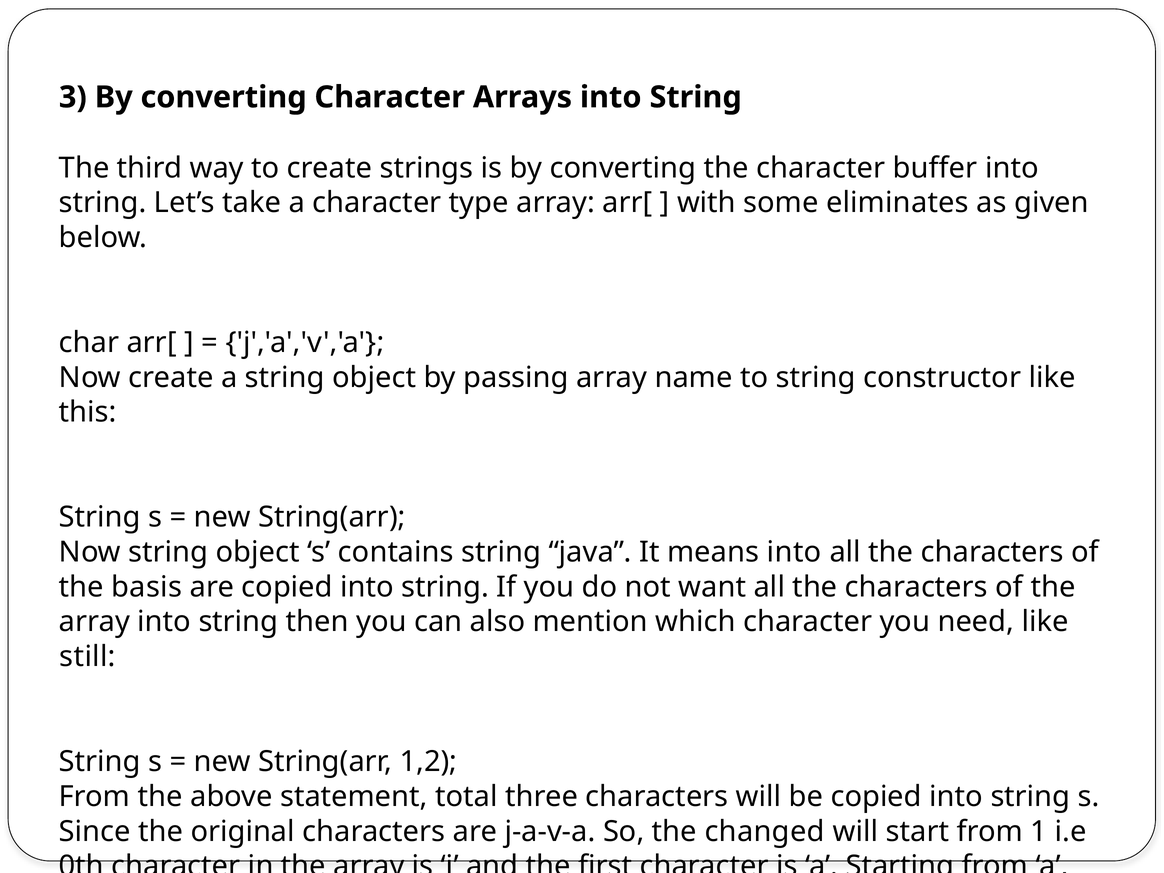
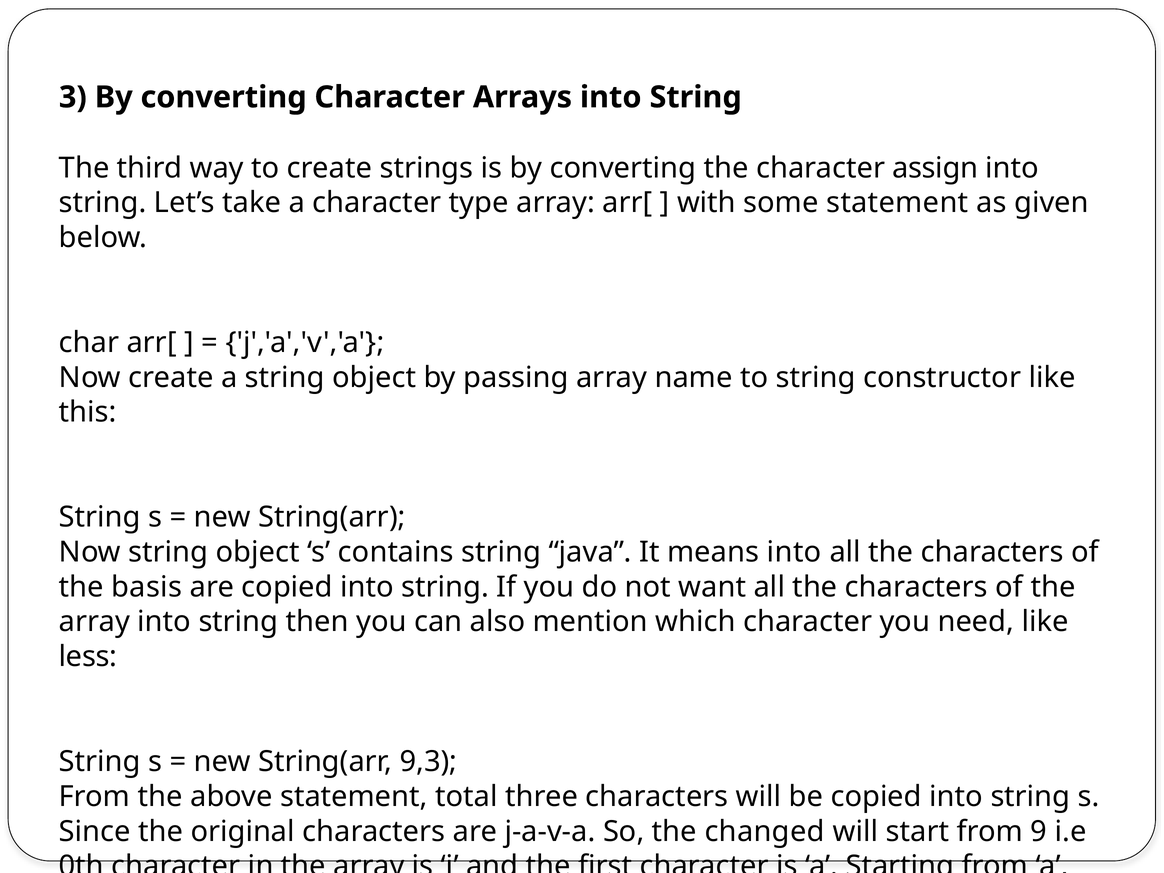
buffer: buffer -> assign
some eliminates: eliminates -> statement
still: still -> less
1,2: 1,2 -> 9,3
1: 1 -> 9
